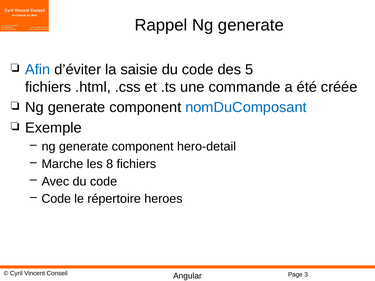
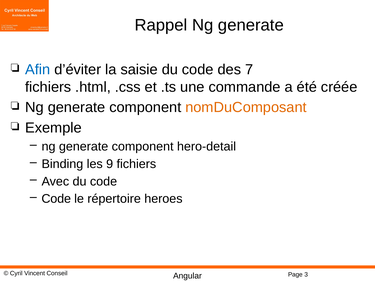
5: 5 -> 7
nomDuComposant colour: blue -> orange
Marche: Marche -> Binding
8: 8 -> 9
